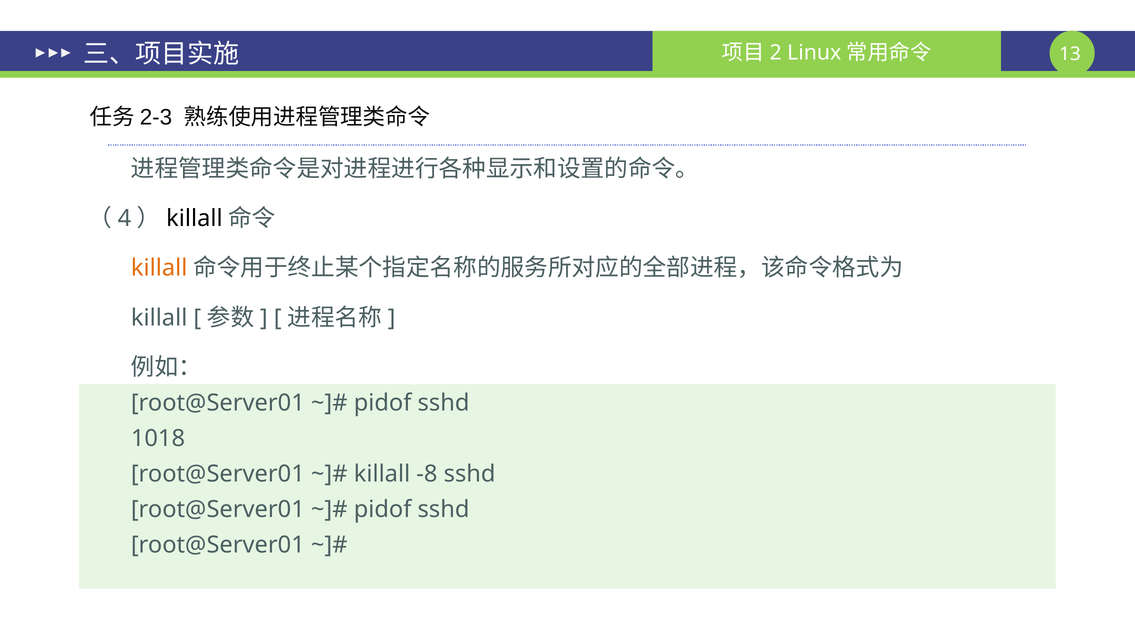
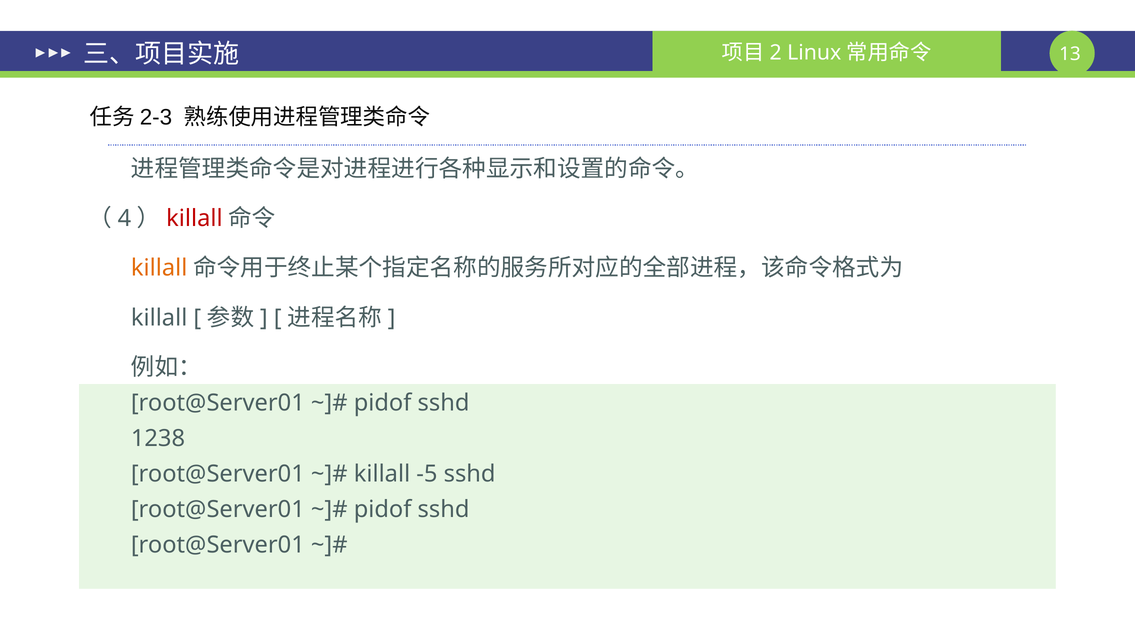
killall at (194, 219) colour: black -> red
1018: 1018 -> 1238
-8: -8 -> -5
